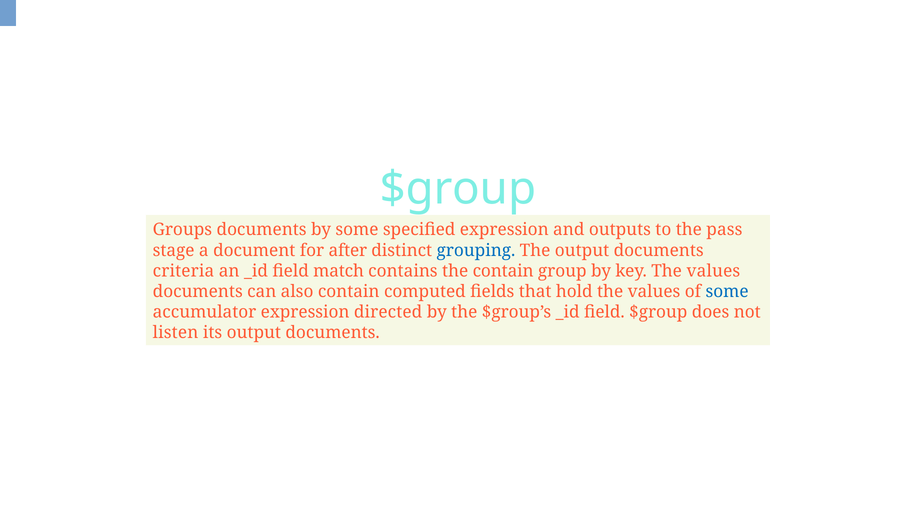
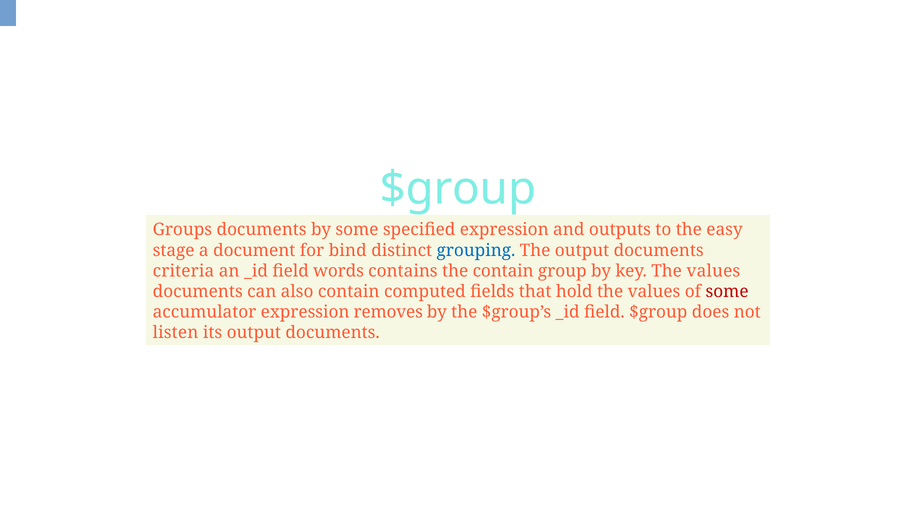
pass: pass -> easy
after: after -> bind
match: match -> words
some at (727, 292) colour: blue -> red
directed: directed -> removes
